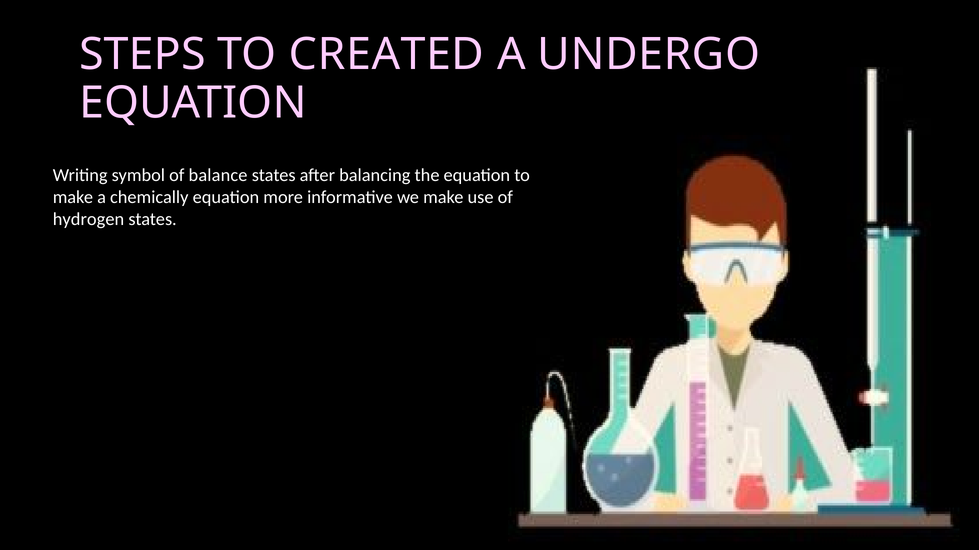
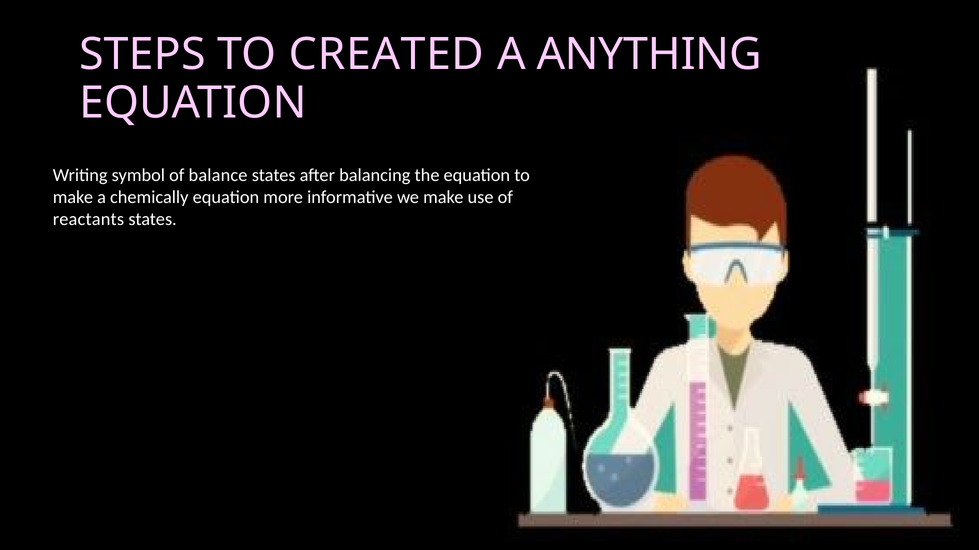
UNDERGO: UNDERGO -> ANYTHING
hydrogen: hydrogen -> reactants
